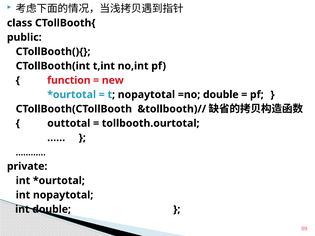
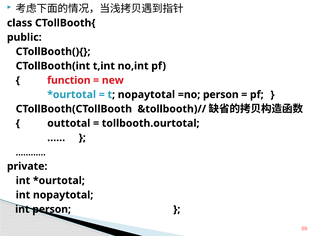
=no double: double -> person
int double: double -> person
